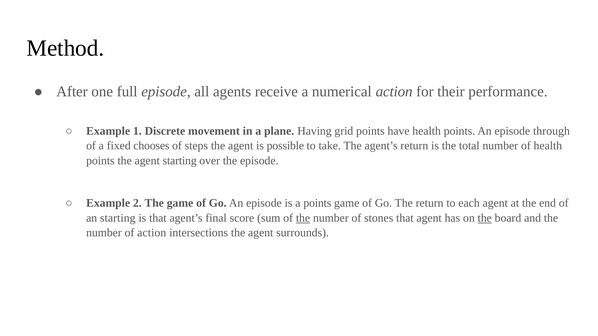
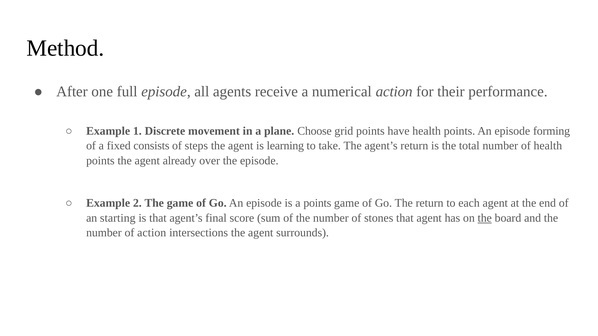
Having: Having -> Choose
through: through -> forming
chooses: chooses -> consists
possible: possible -> learning
agent starting: starting -> already
the at (303, 218) underline: present -> none
